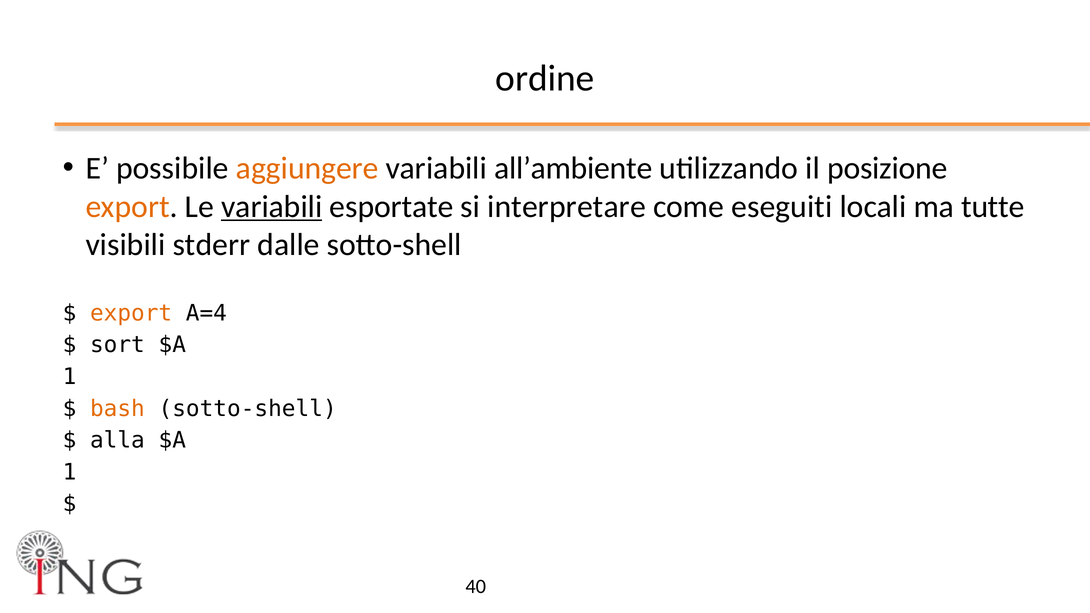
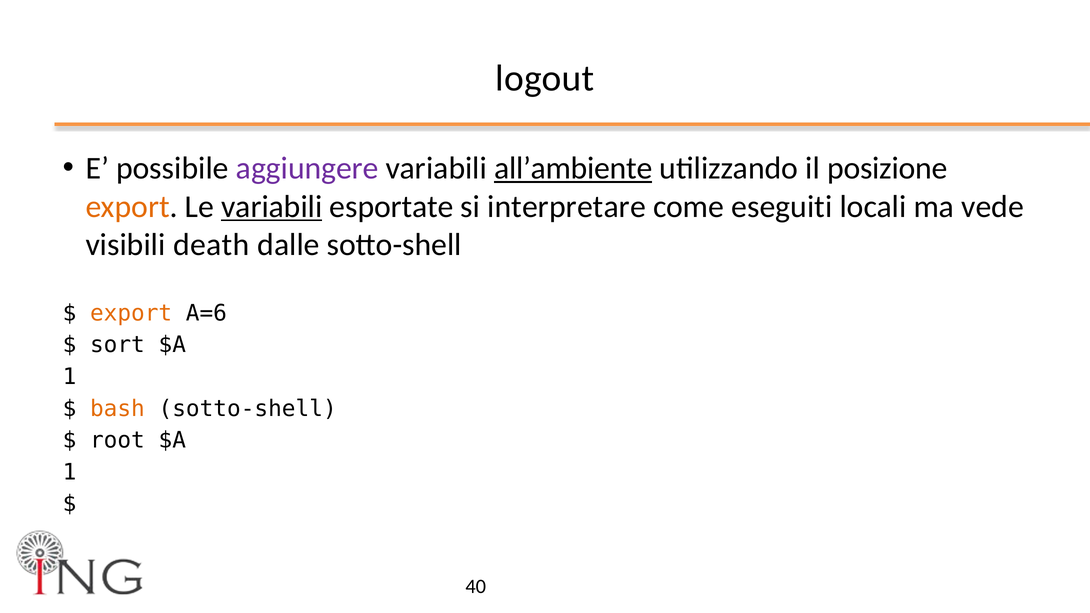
ordine: ordine -> logout
aggiungere colour: orange -> purple
all’ambiente underline: none -> present
tutte: tutte -> vede
stderr: stderr -> death
A=4: A=4 -> A=6
alla: alla -> root
